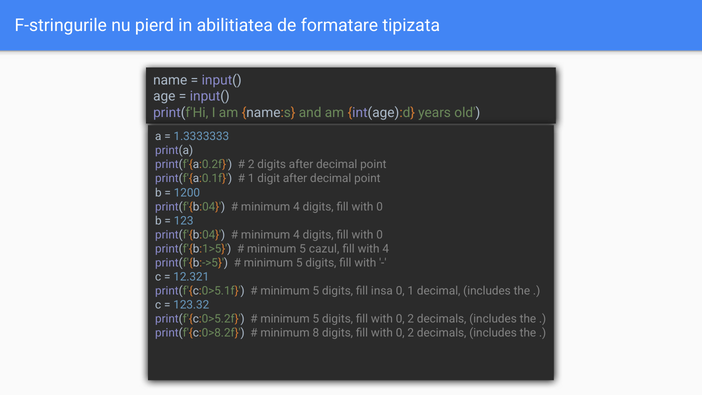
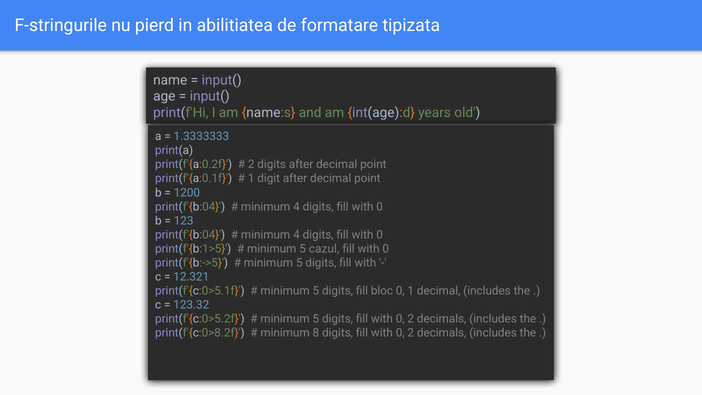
4 at (386, 249): 4 -> 0
insa: insa -> bloc
